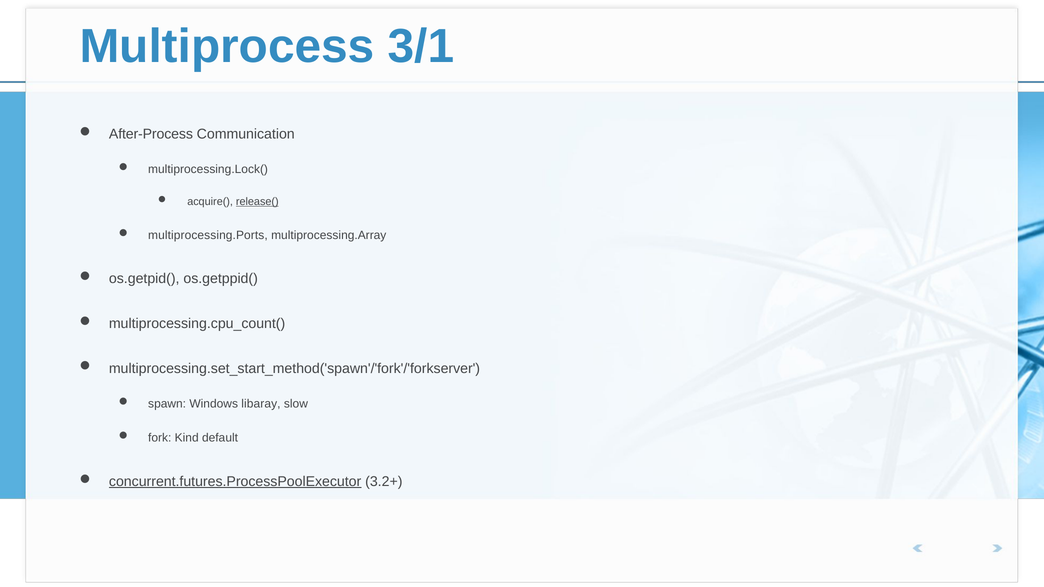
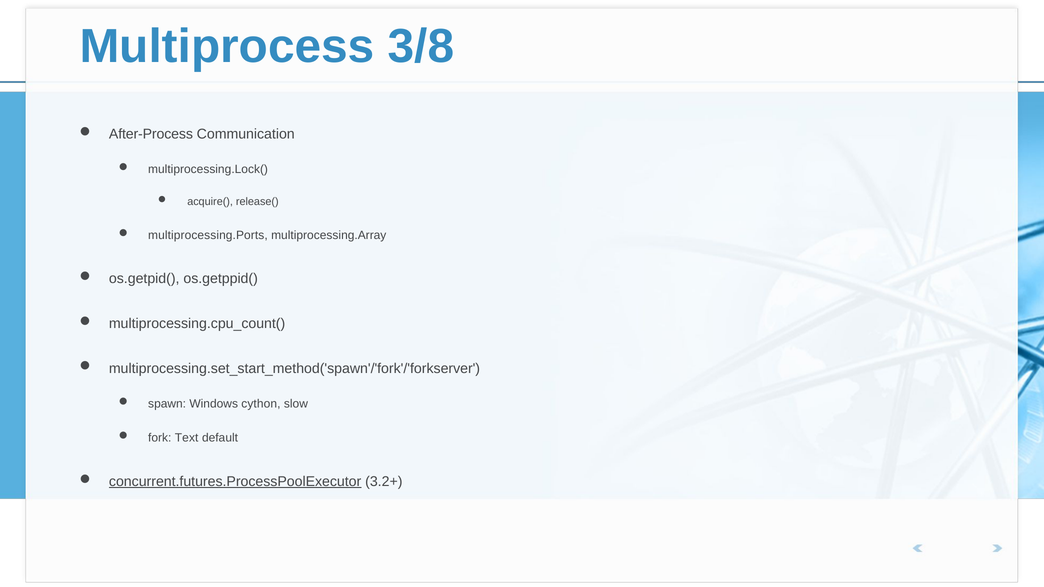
3/1: 3/1 -> 3/8
release( underline: present -> none
libaray: libaray -> cython
Kind: Kind -> Text
